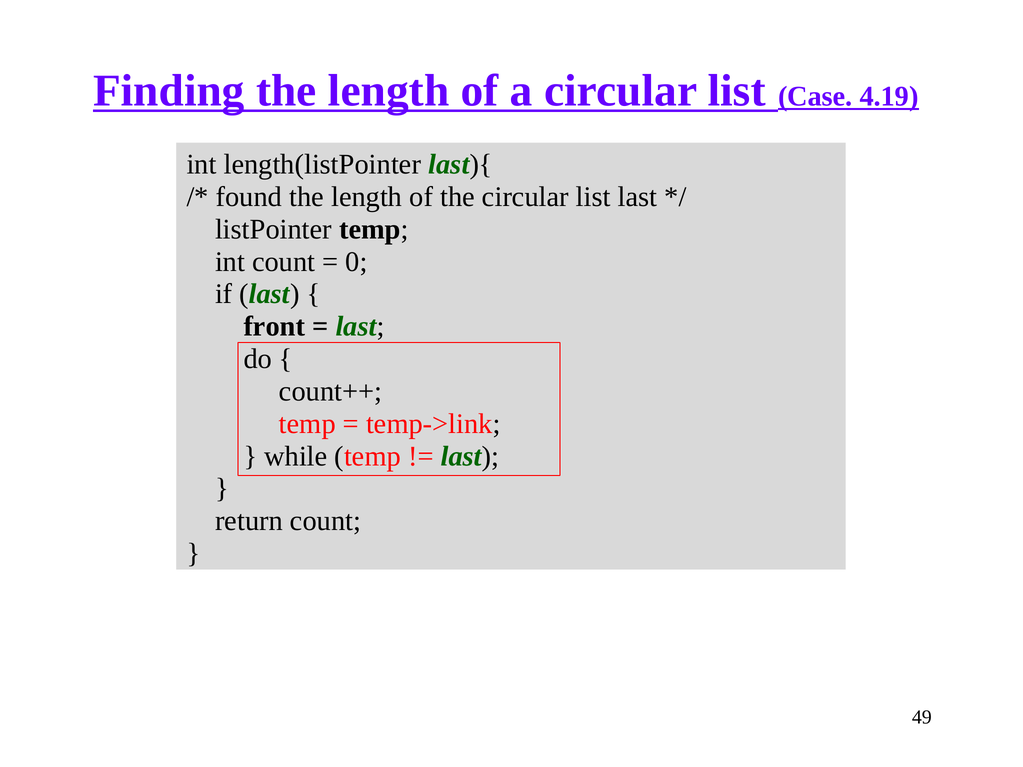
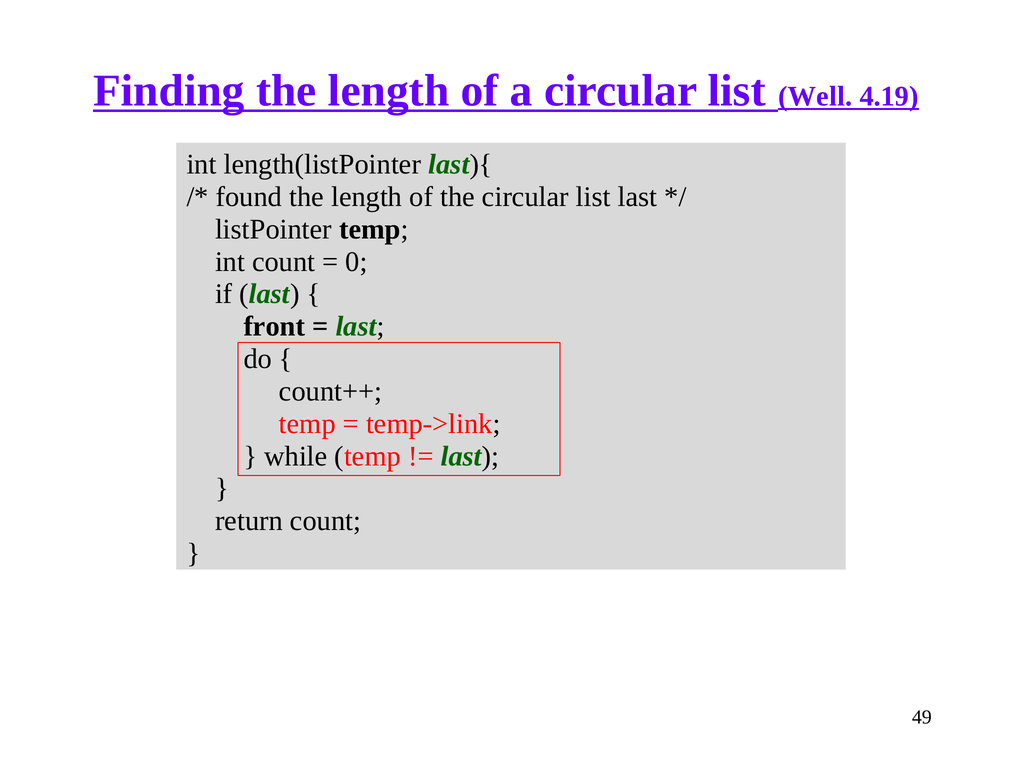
Case: Case -> Well
